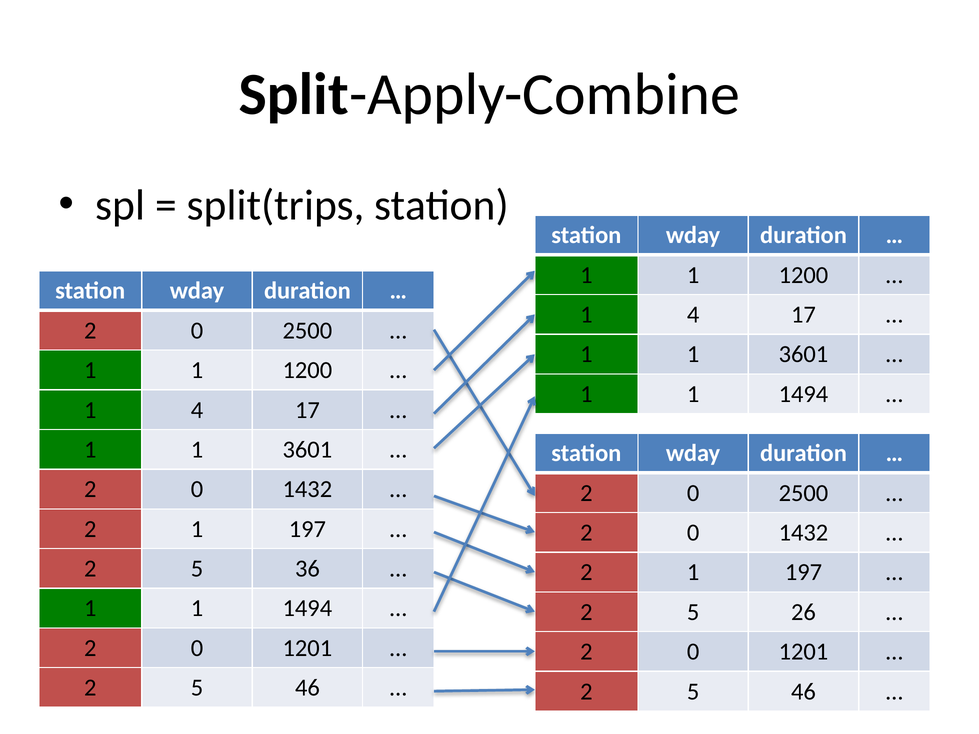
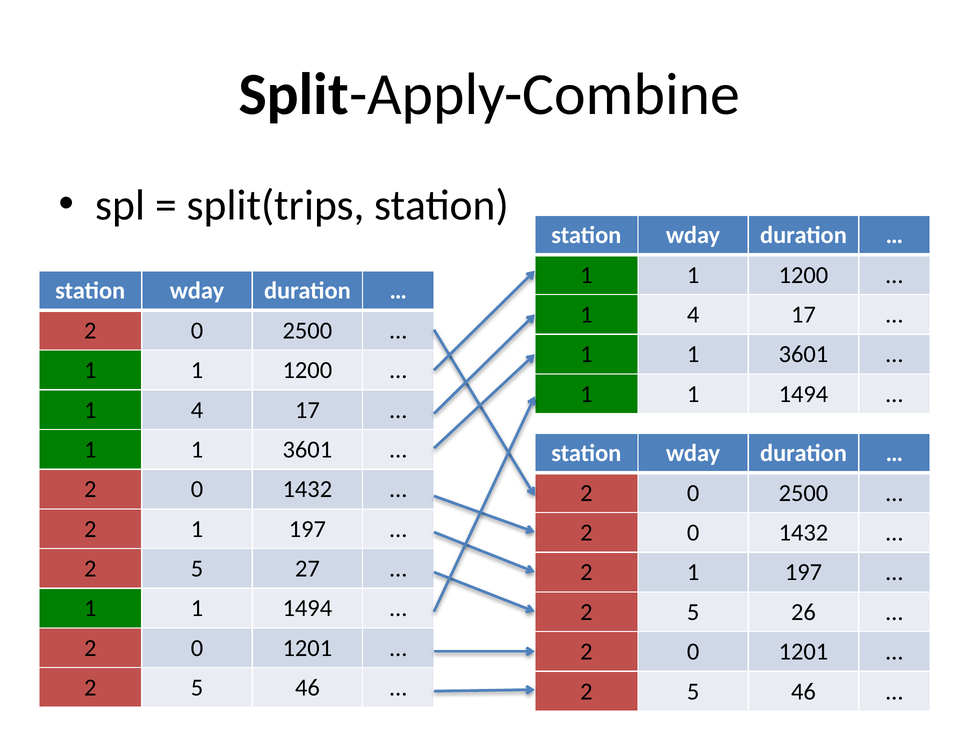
36: 36 -> 27
